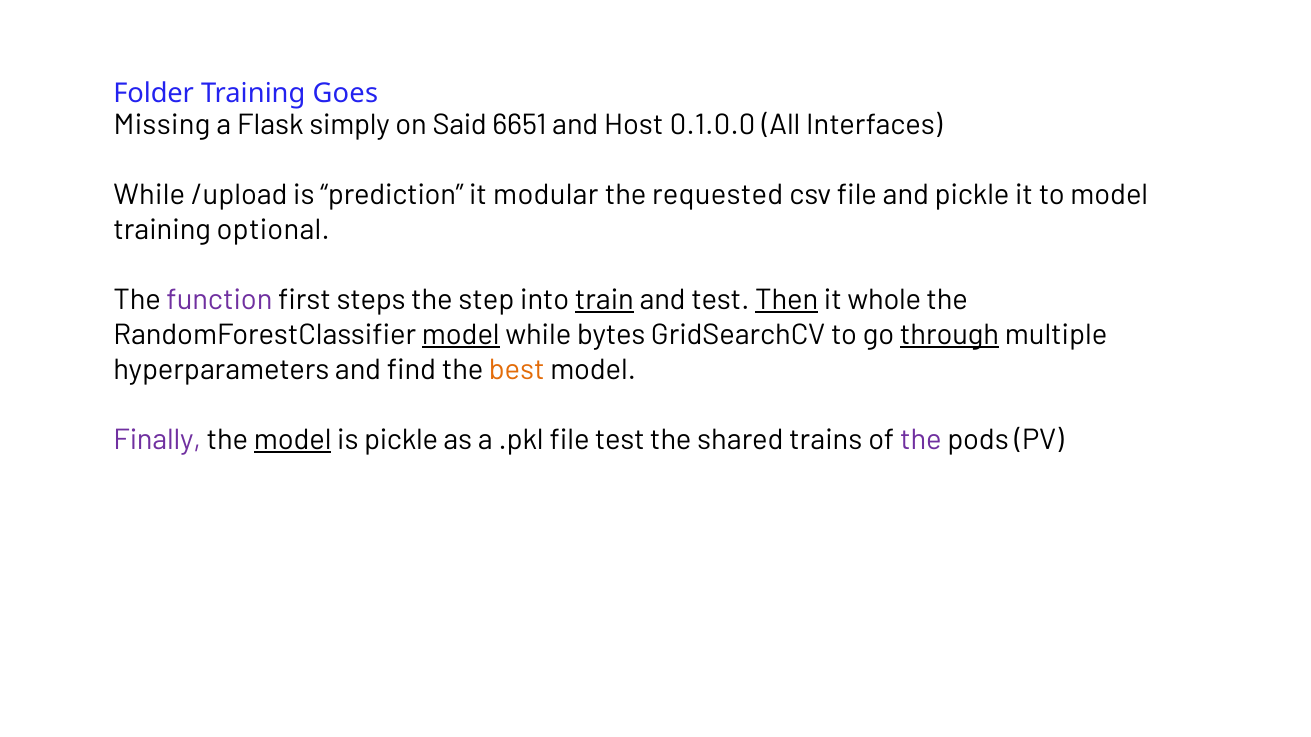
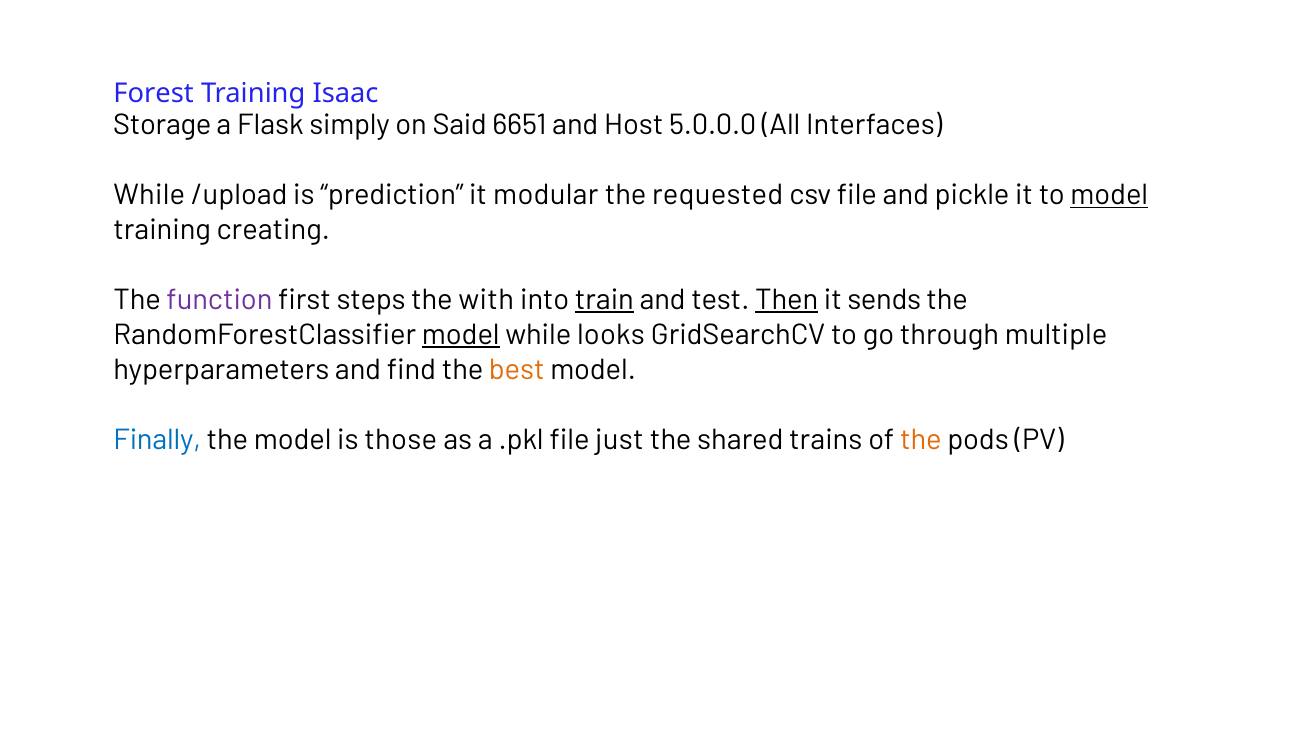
Folder: Folder -> Forest
Goes: Goes -> Isaac
Missing: Missing -> Storage
0.1.0.0: 0.1.0.0 -> 5.0.0.0
model at (1109, 195) underline: none -> present
optional: optional -> creating
step: step -> with
whole: whole -> sends
bytes: bytes -> looks
through underline: present -> none
Finally colour: purple -> blue
model at (293, 440) underline: present -> none
is pickle: pickle -> those
file test: test -> just
the at (921, 440) colour: purple -> orange
